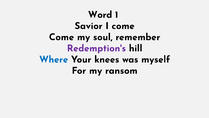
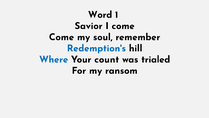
Redemption's colour: purple -> blue
knees: knees -> count
myself: myself -> trialed
